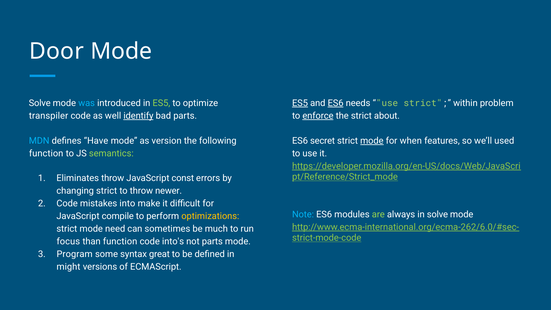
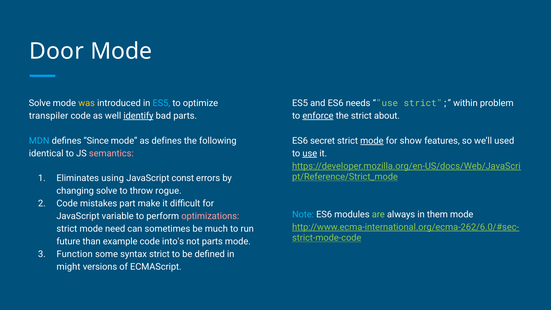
was colour: light blue -> yellow
ES5 at (161, 103) colour: light green -> light blue
ES5 at (300, 103) underline: present -> none
ES6 at (336, 103) underline: present -> none
Have: Have -> Since
as version: version -> defines
when: when -> show
function at (46, 153): function -> identical
semantics colour: light green -> pink
use at (310, 153) underline: none -> present
Eliminates throw: throw -> using
changing strict: strict -> solve
newer: newer -> rogue
into: into -> part
in solve: solve -> them
compile: compile -> variable
optimizations colour: yellow -> pink
focus: focus -> future
than function: function -> example
Program: Program -> Function
syntax great: great -> strict
